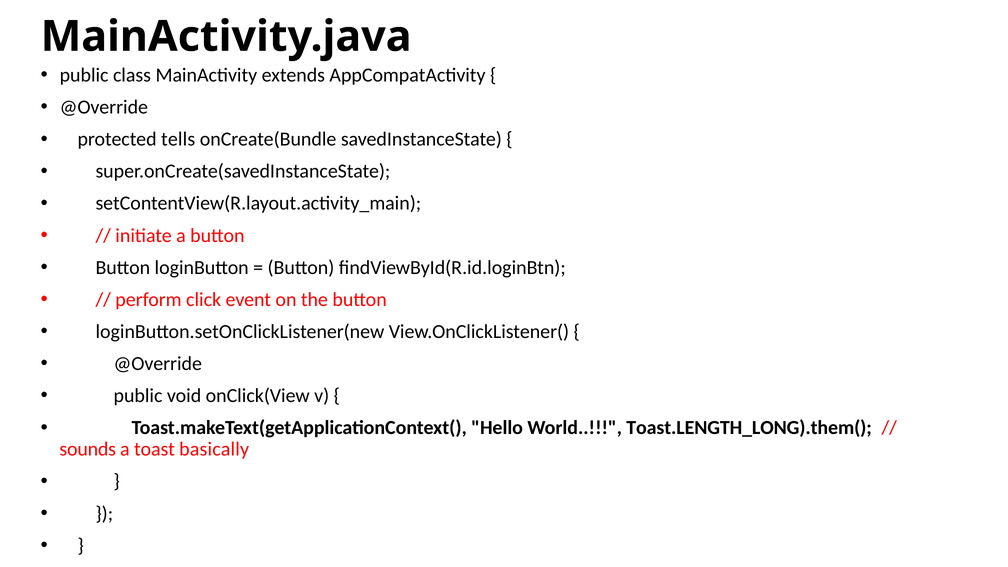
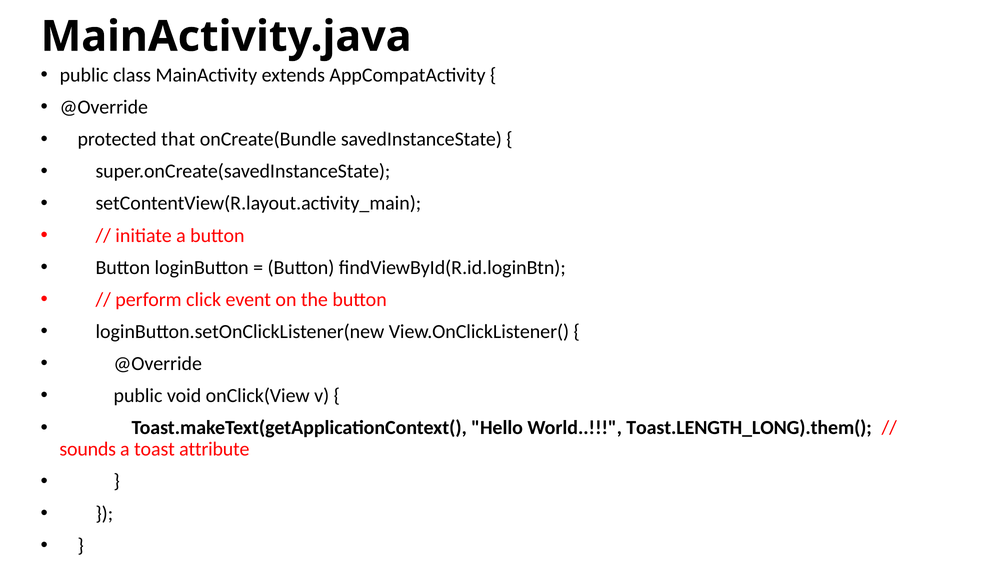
tells: tells -> that
basically: basically -> attribute
